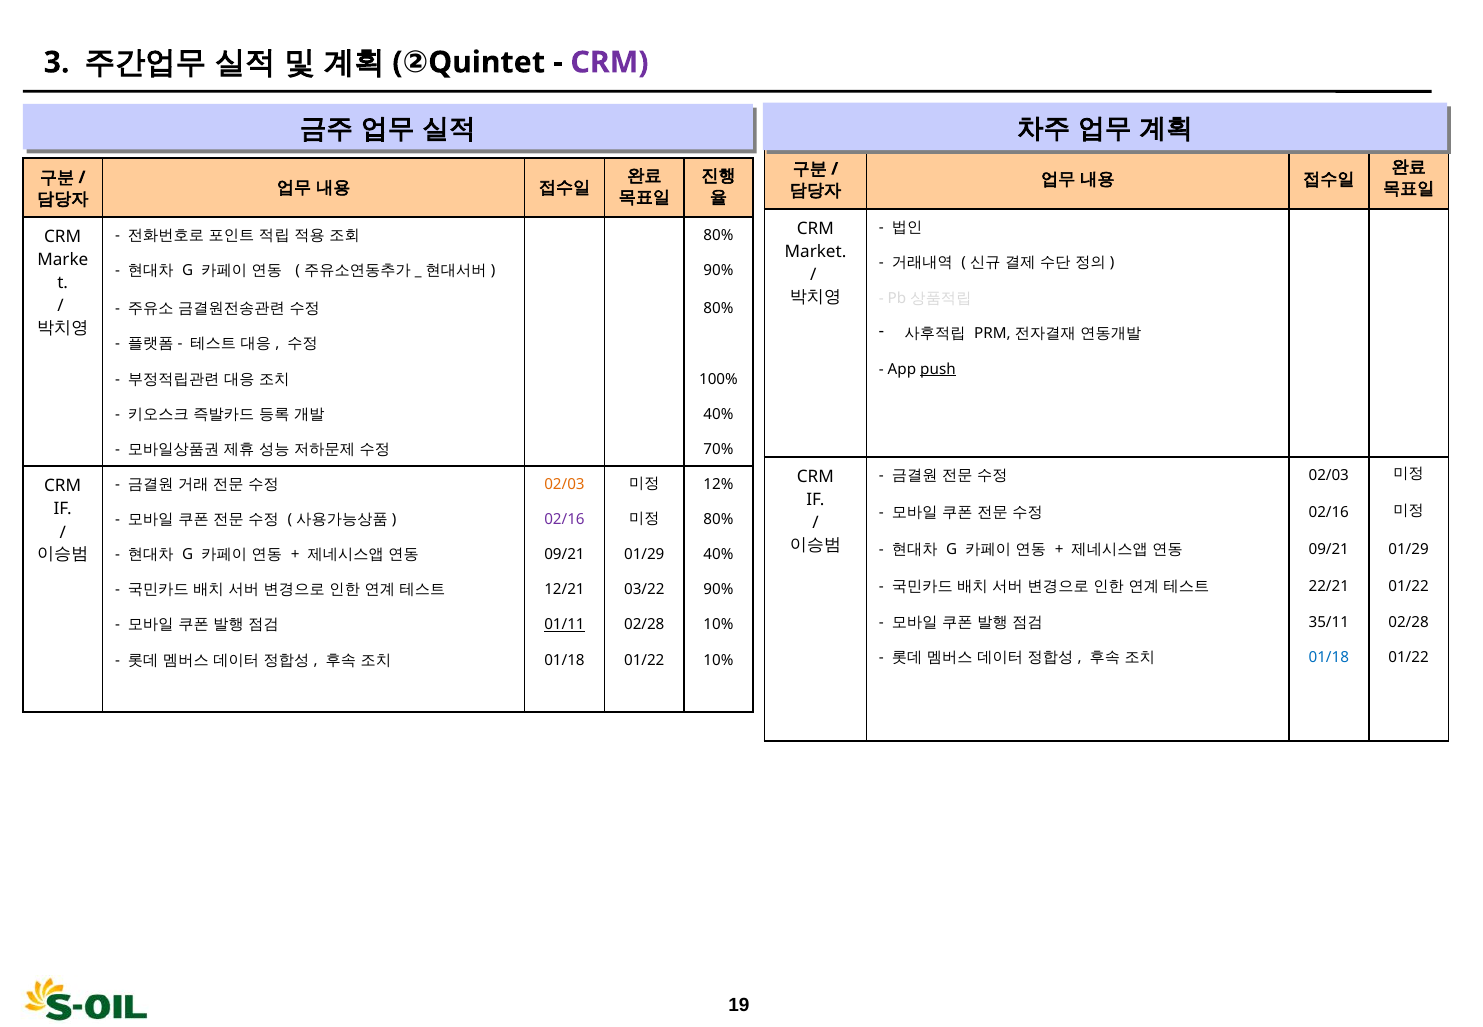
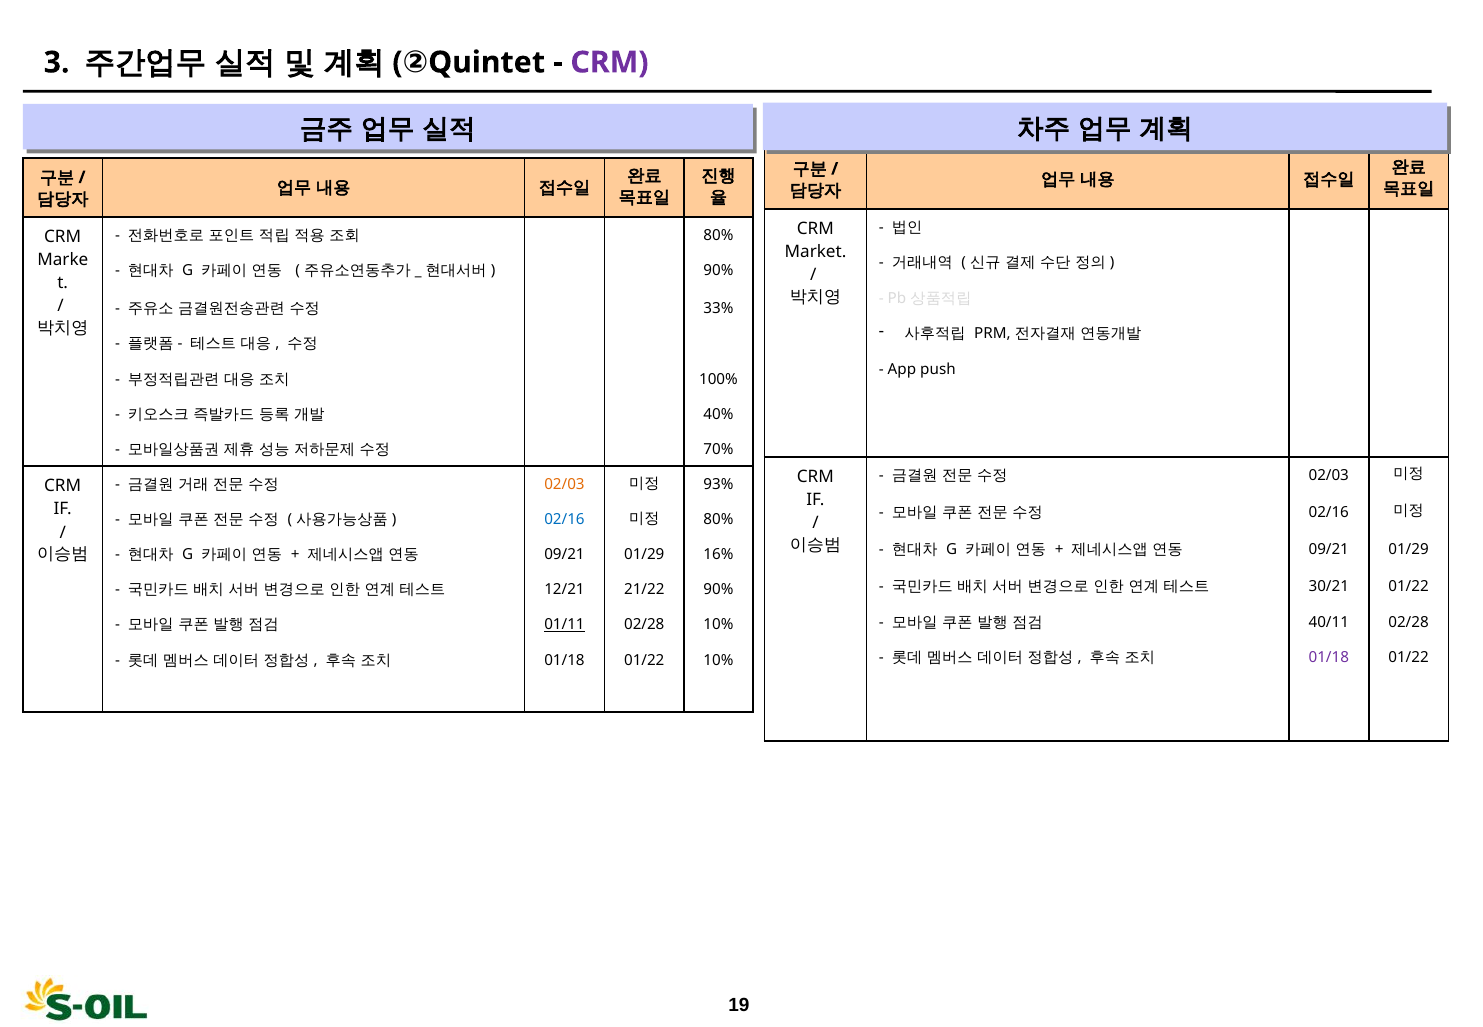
80% at (718, 309): 80% -> 33%
push underline: present -> none
12%: 12% -> 93%
02/16 at (564, 519) colour: purple -> blue
01/29 40%: 40% -> 16%
22/21: 22/21 -> 30/21
03/22: 03/22 -> 21/22
35/11: 35/11 -> 40/11
01/18 at (1329, 658) colour: blue -> purple
